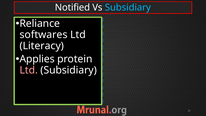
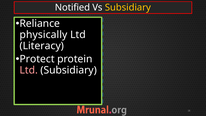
Subsidiary at (128, 7) colour: light blue -> yellow
softwares: softwares -> physically
Applies: Applies -> Protect
